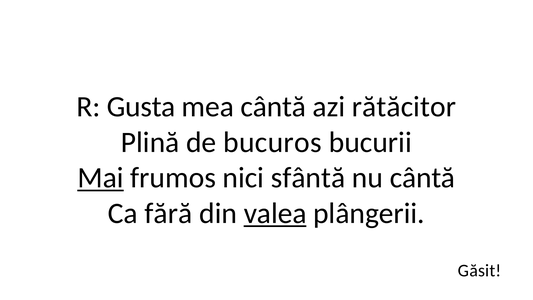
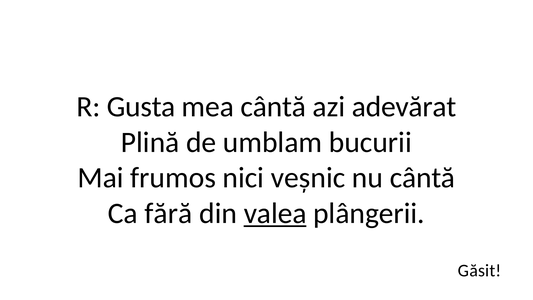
rătăcitor: rătăcitor -> adevărat
bucuros: bucuros -> umblam
Mai underline: present -> none
sfântă: sfântă -> veșnic
